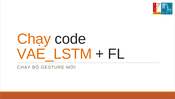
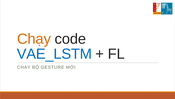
VAE_LSTM colour: orange -> blue
